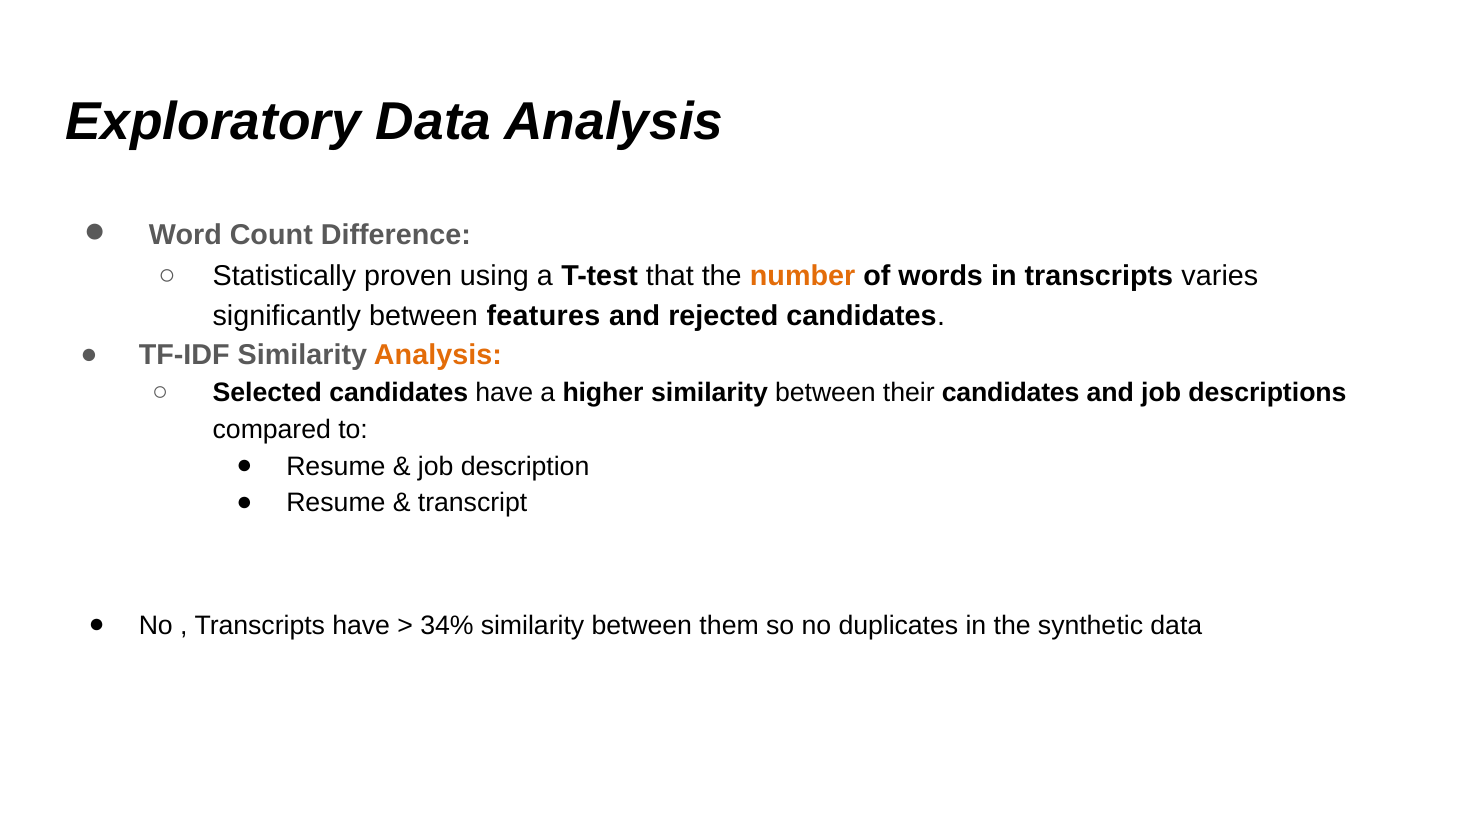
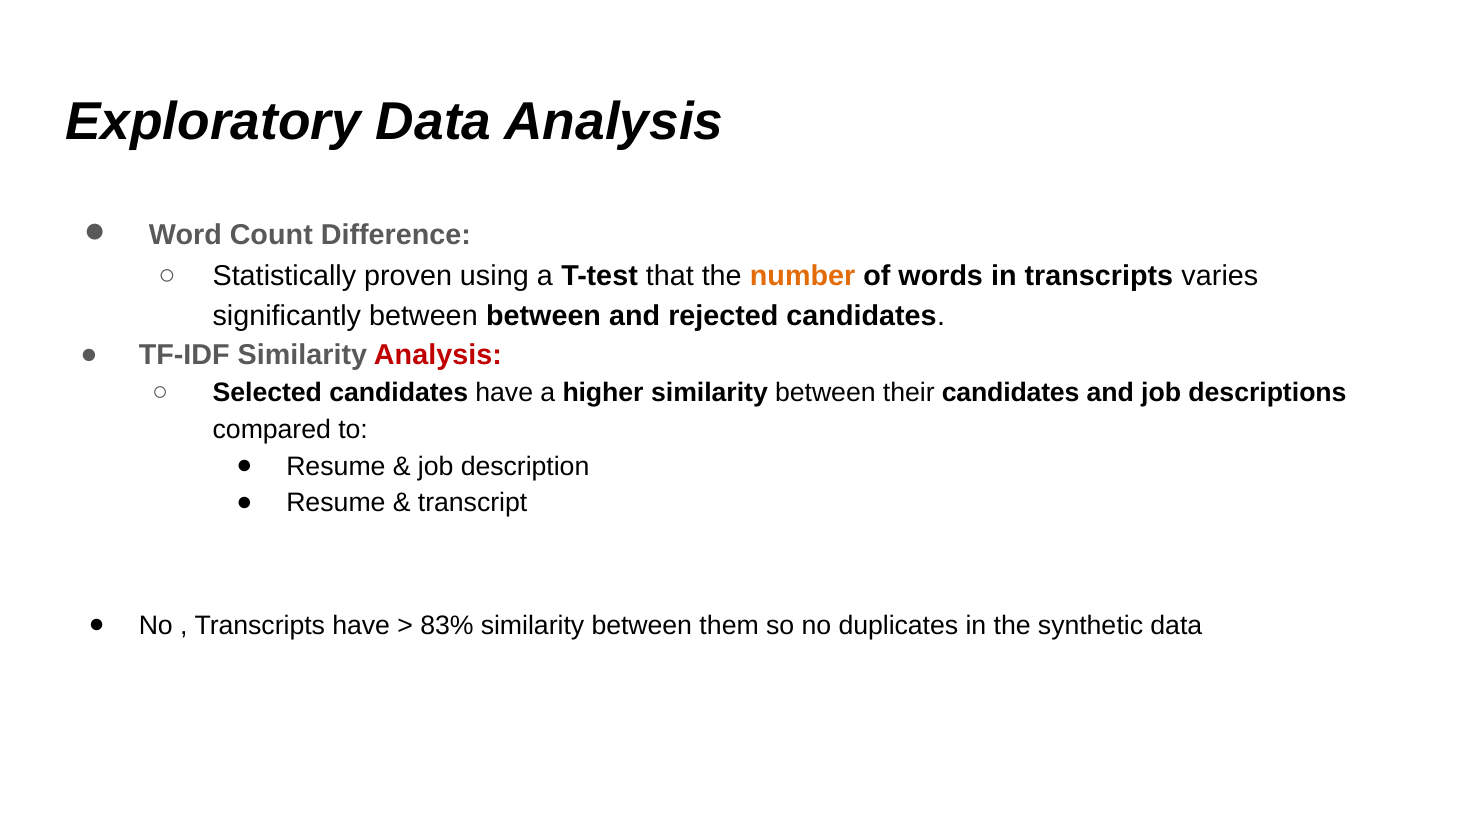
between features: features -> between
Analysis at (438, 356) colour: orange -> red
34%: 34% -> 83%
